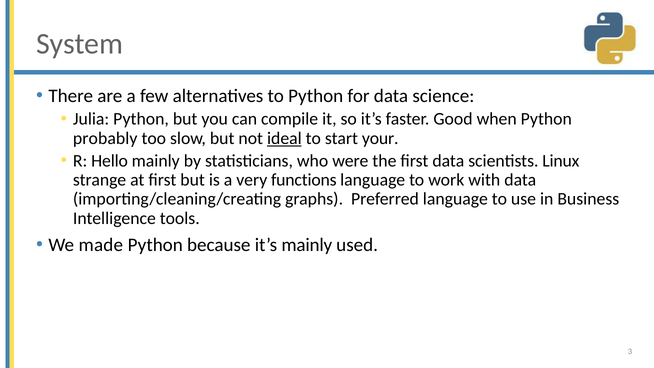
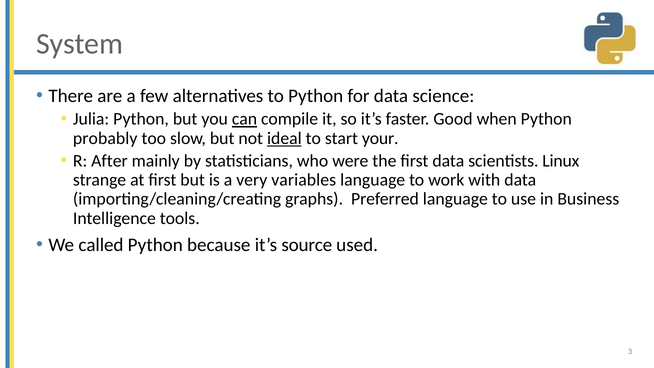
can underline: none -> present
Hello: Hello -> After
functions: functions -> variables
made: made -> called
it’s mainly: mainly -> source
